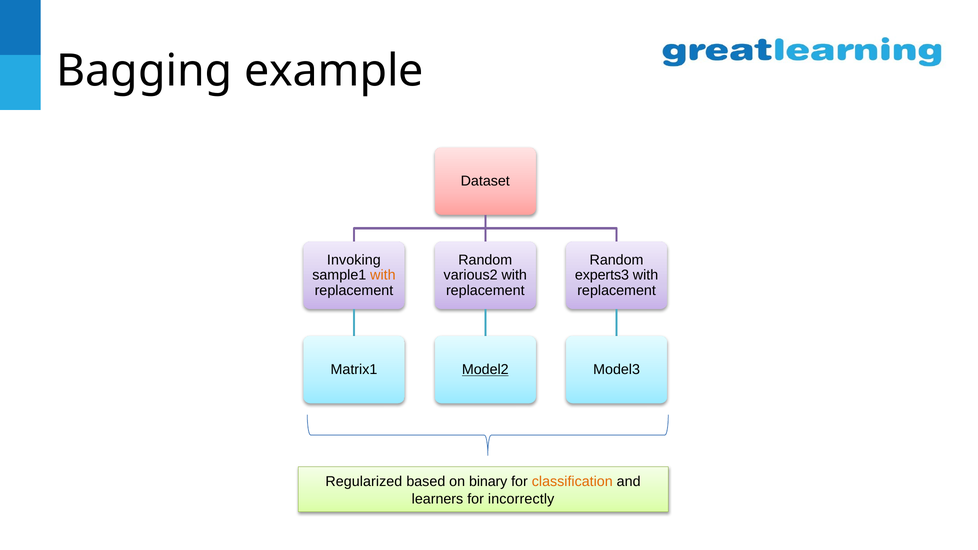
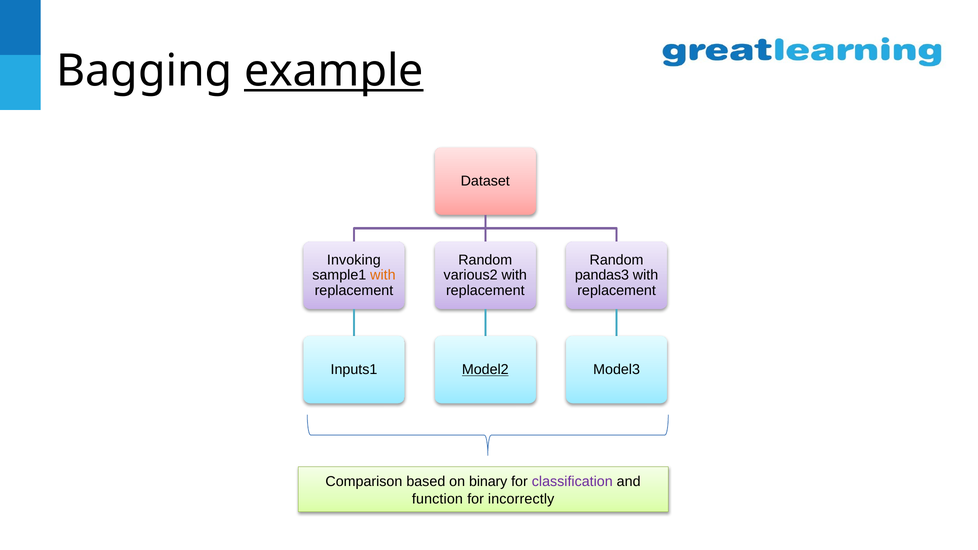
example underline: none -> present
experts3: experts3 -> pandas3
Matrix1: Matrix1 -> Inputs1
Regularized: Regularized -> Comparison
classification colour: orange -> purple
learners: learners -> function
